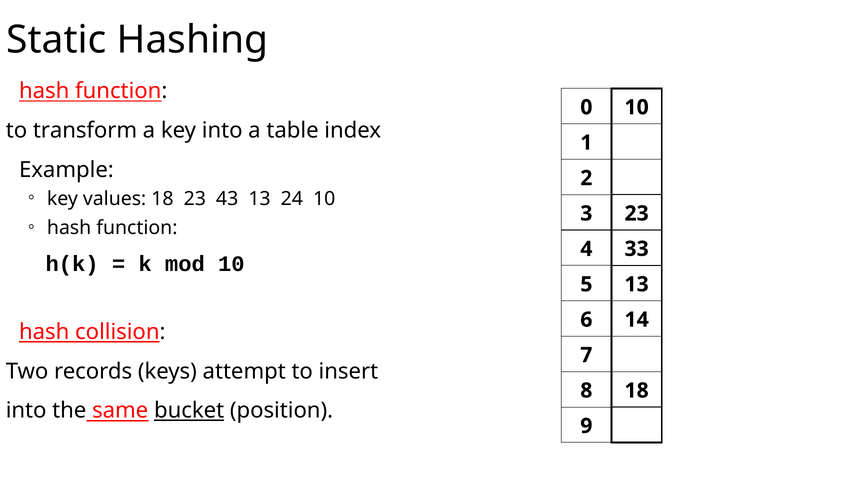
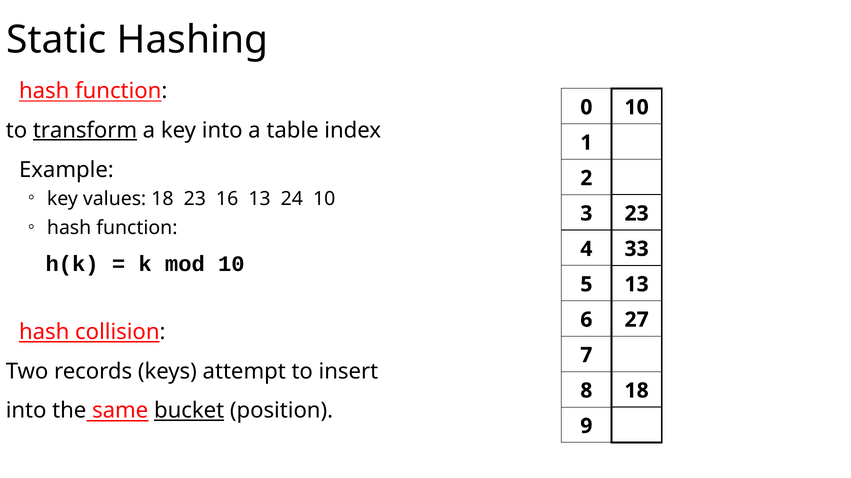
transform underline: none -> present
43: 43 -> 16
14: 14 -> 27
